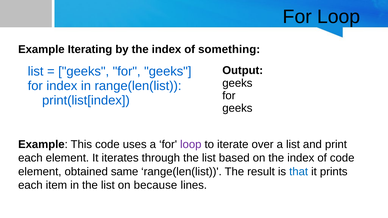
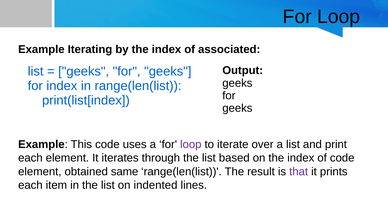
something: something -> associated
that colour: blue -> purple
because: because -> indented
